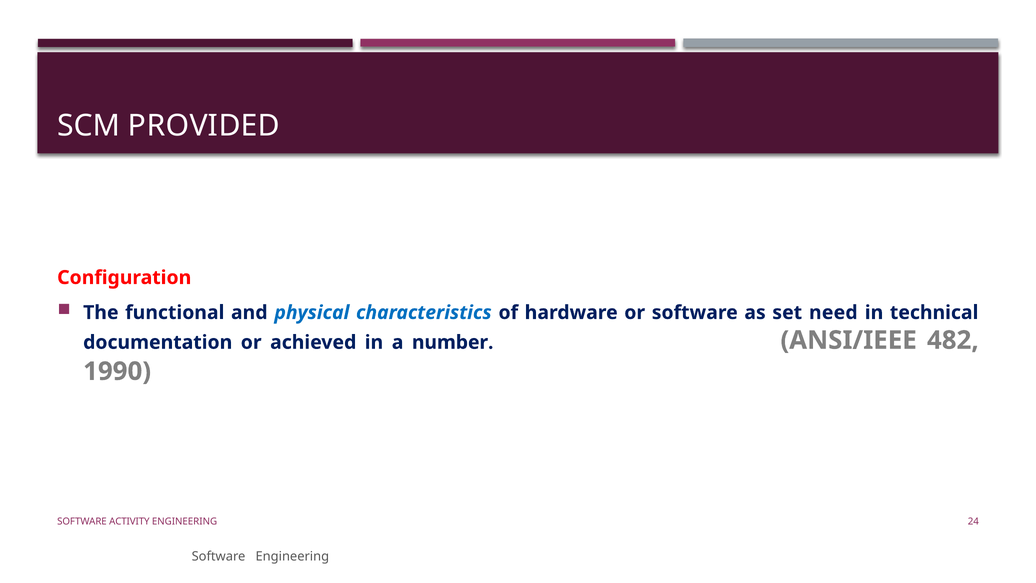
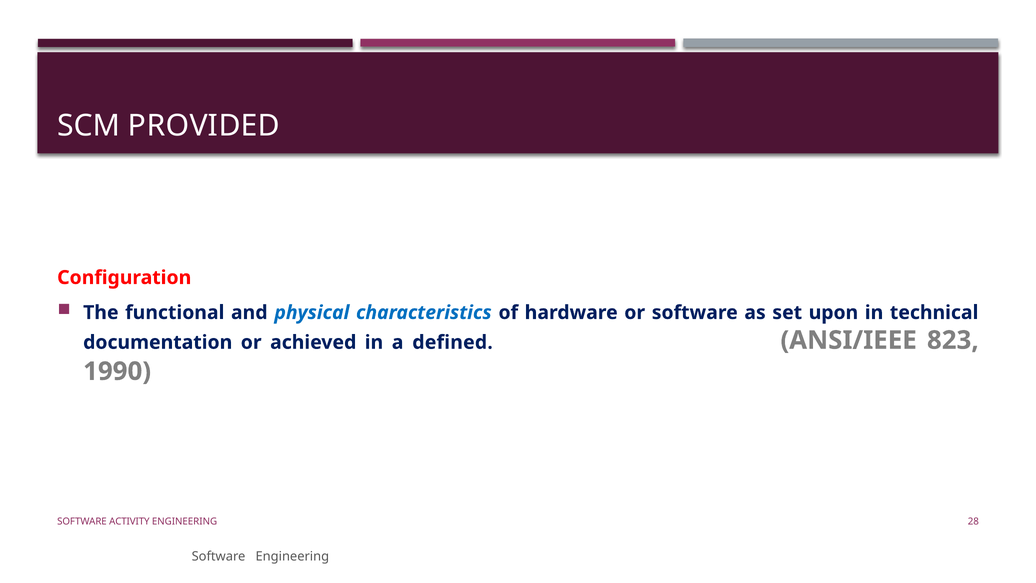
need: need -> upon
number: number -> defined
482: 482 -> 823
24: 24 -> 28
